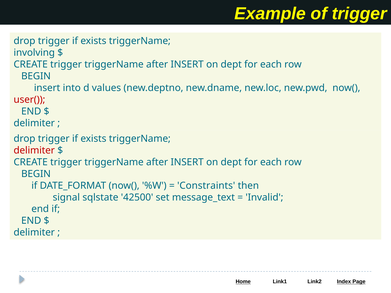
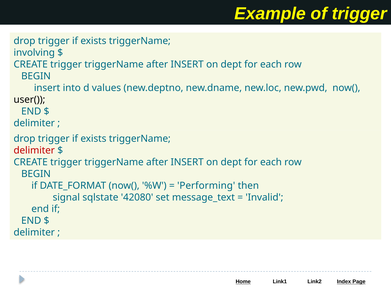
user( colour: red -> black
Constraints: Constraints -> Performing
42500: 42500 -> 42080
